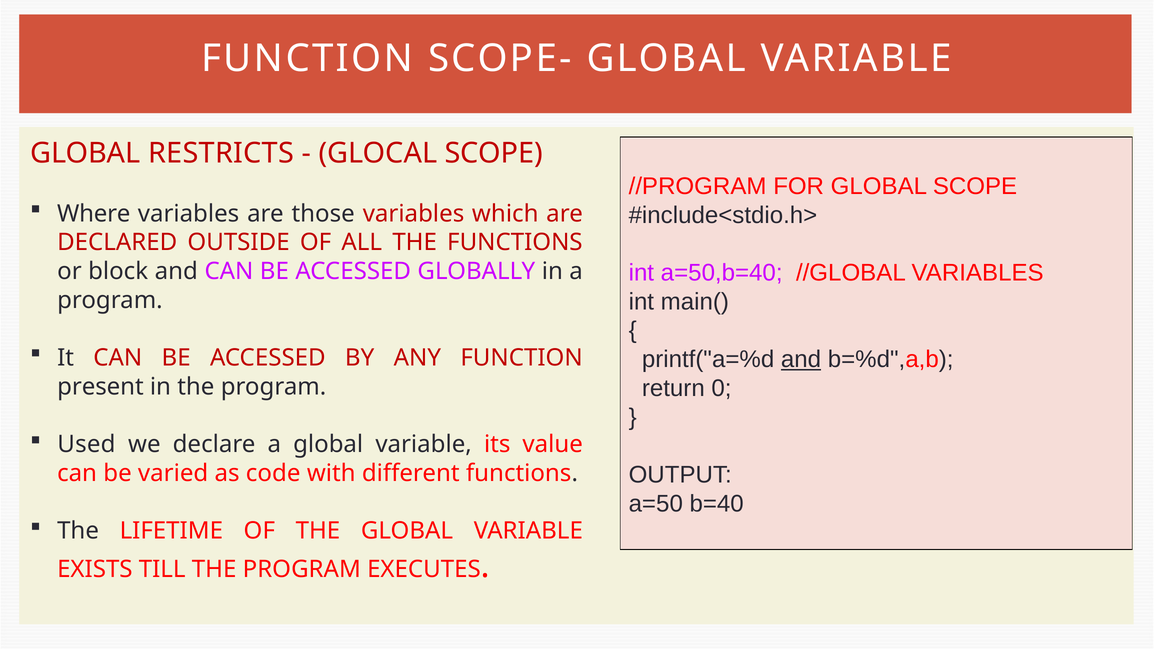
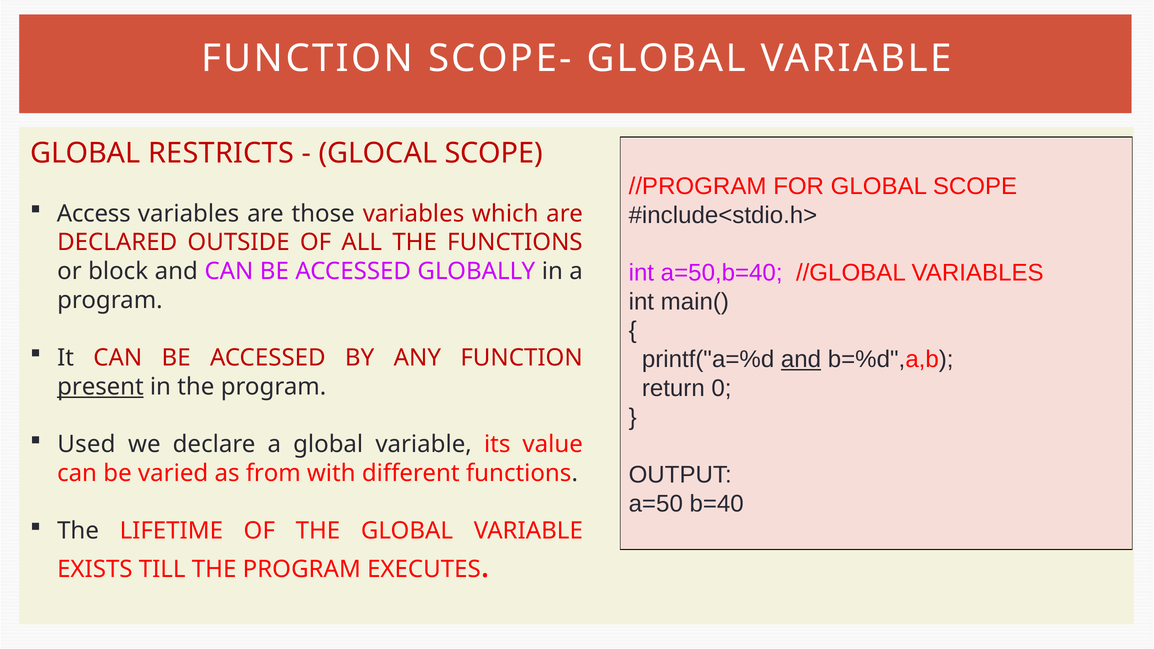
Where: Where -> Access
present underline: none -> present
code: code -> from
